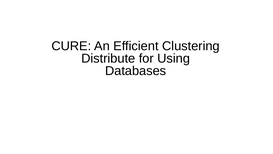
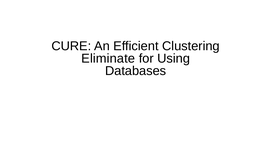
Distribute: Distribute -> Eliminate
